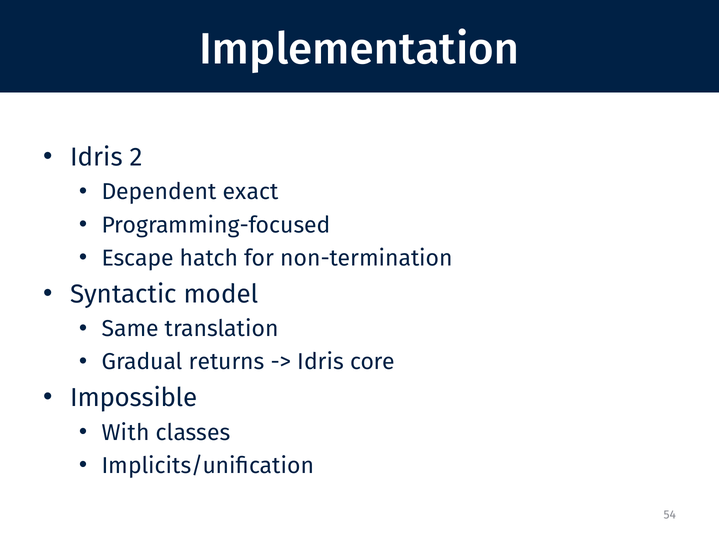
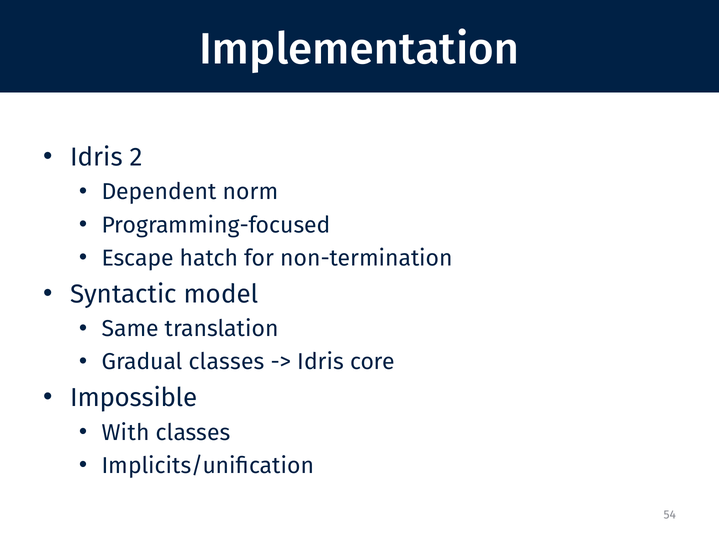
exact: exact -> norm
Gradual returns: returns -> classes
